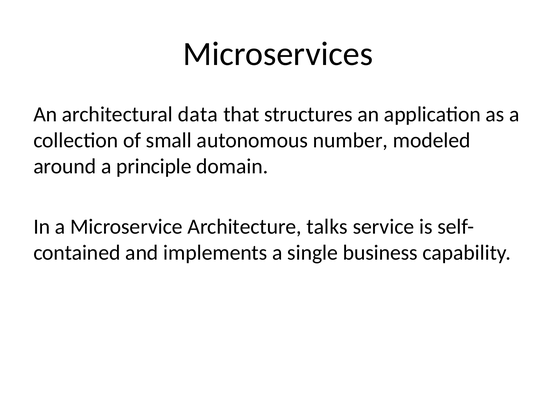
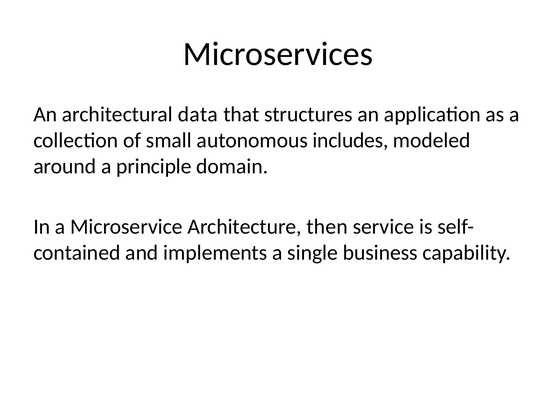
number: number -> includes
talks: talks -> then
